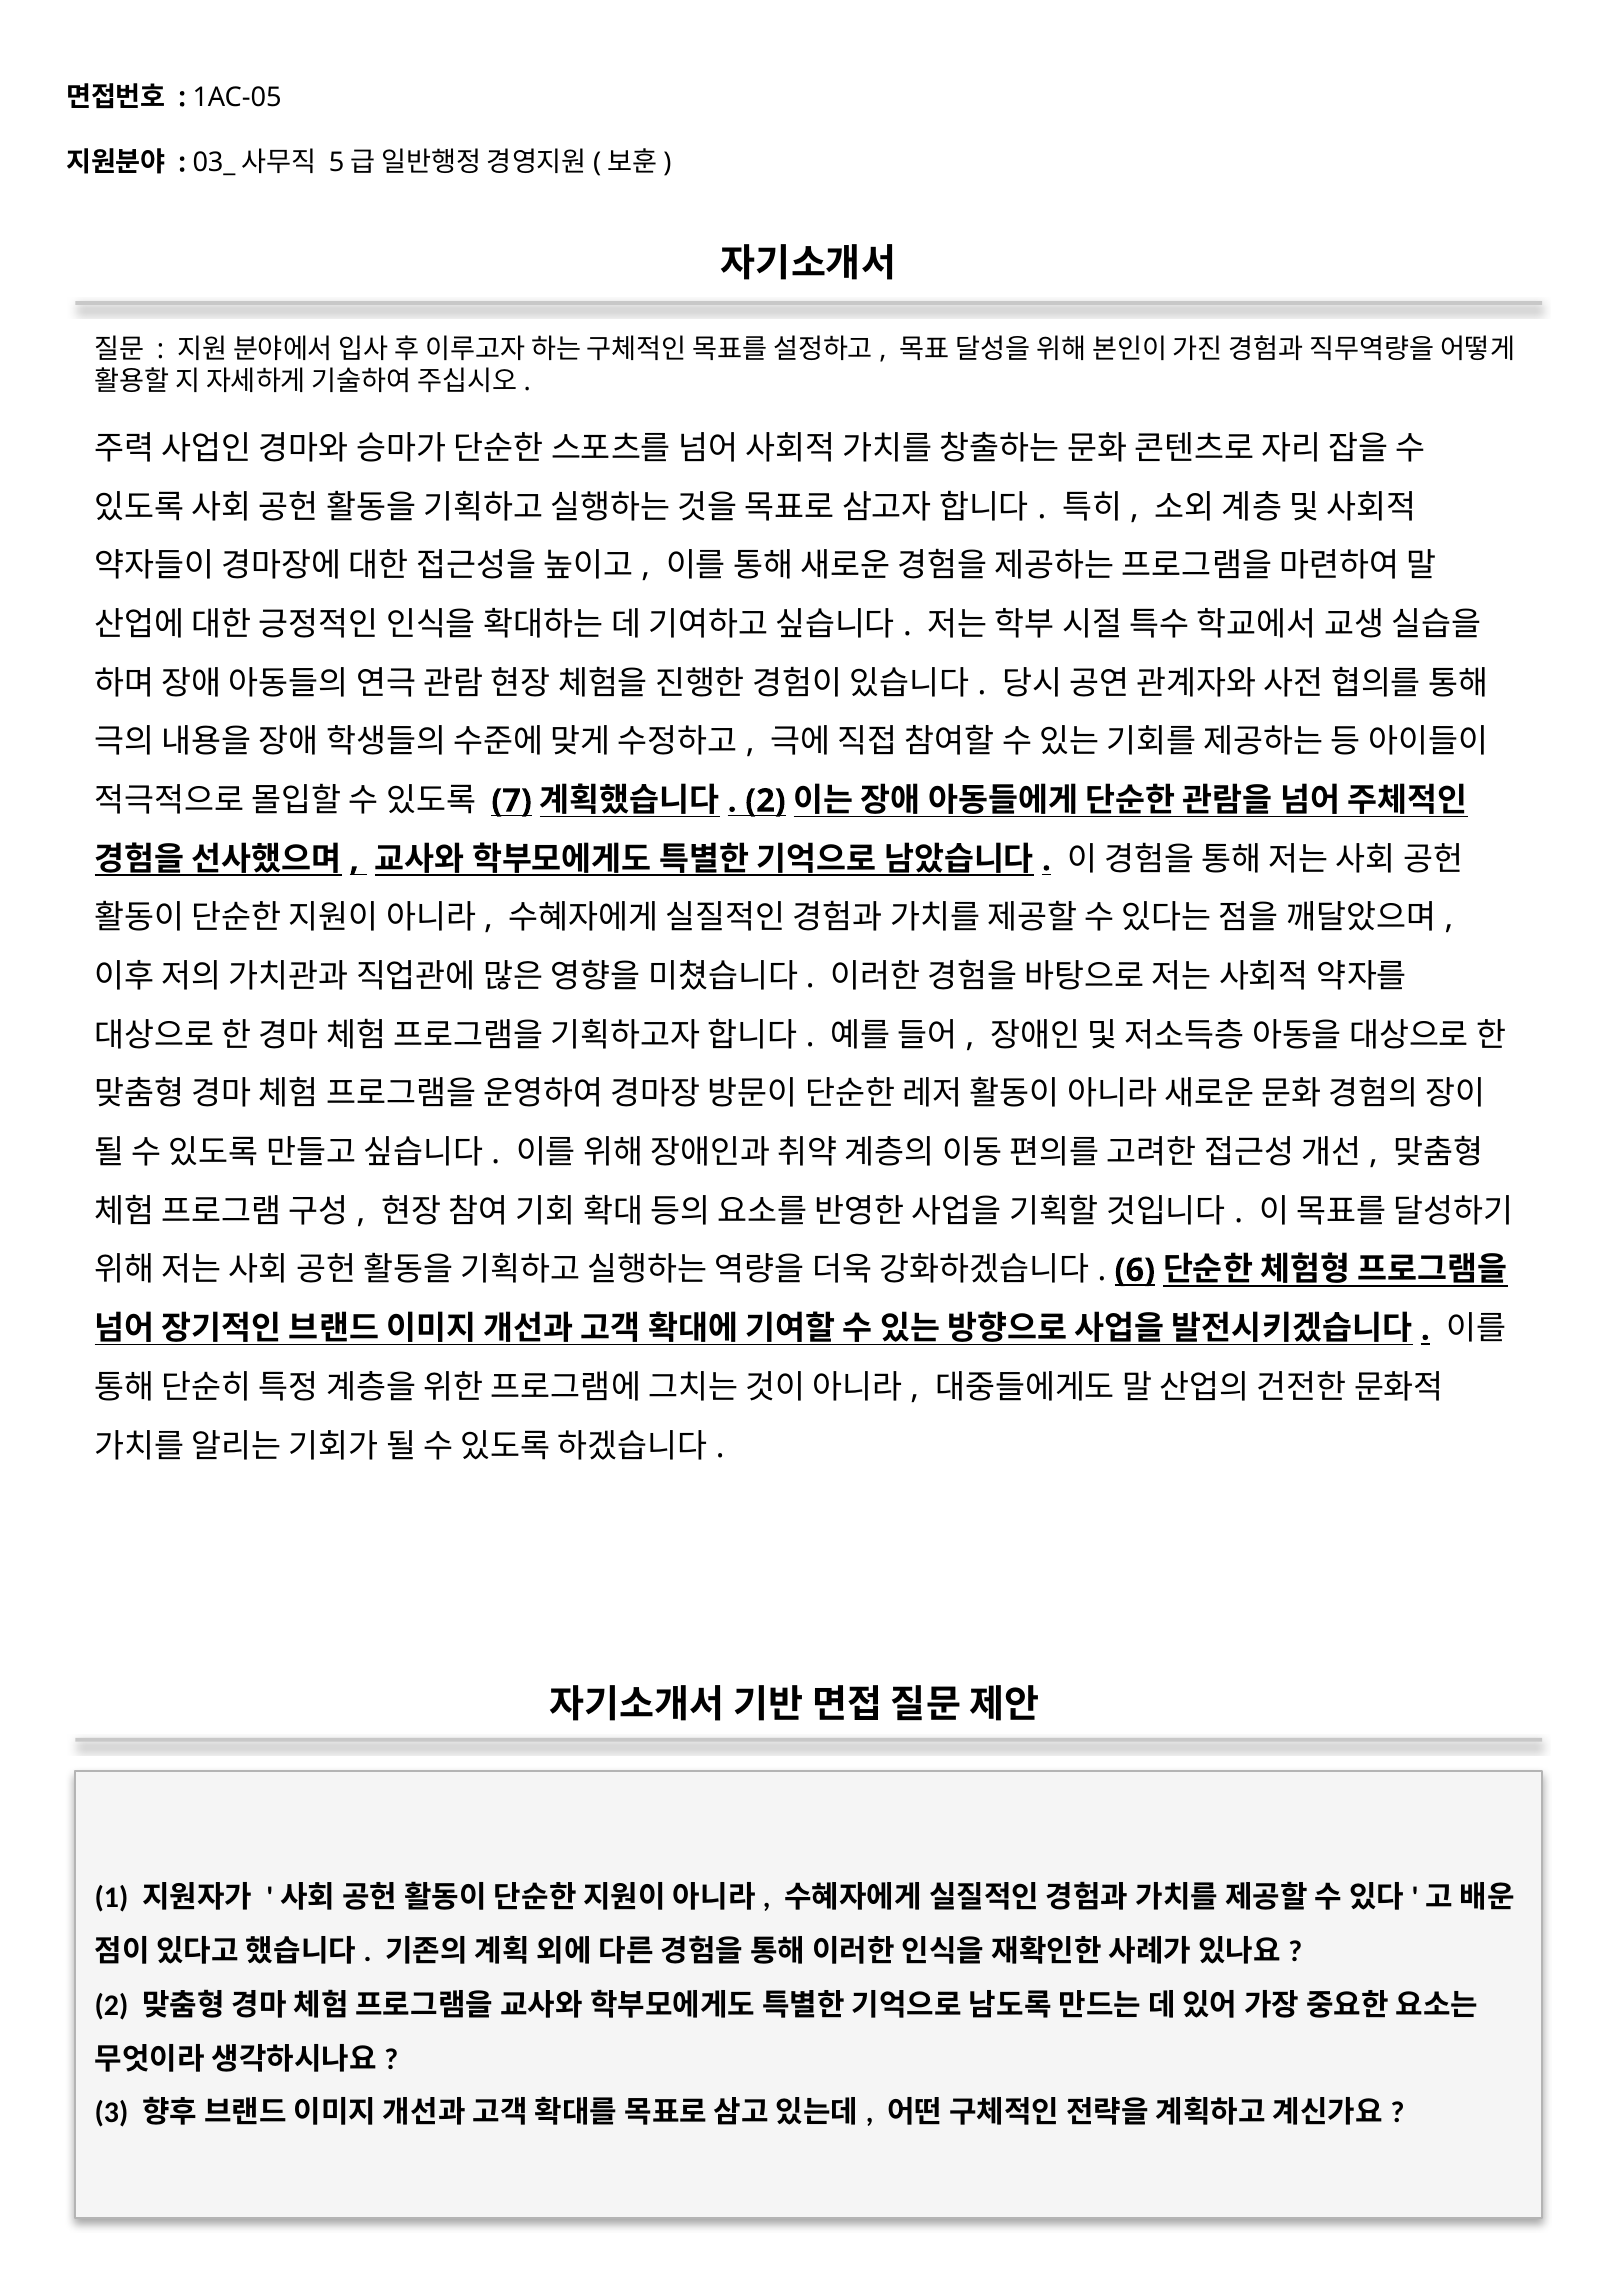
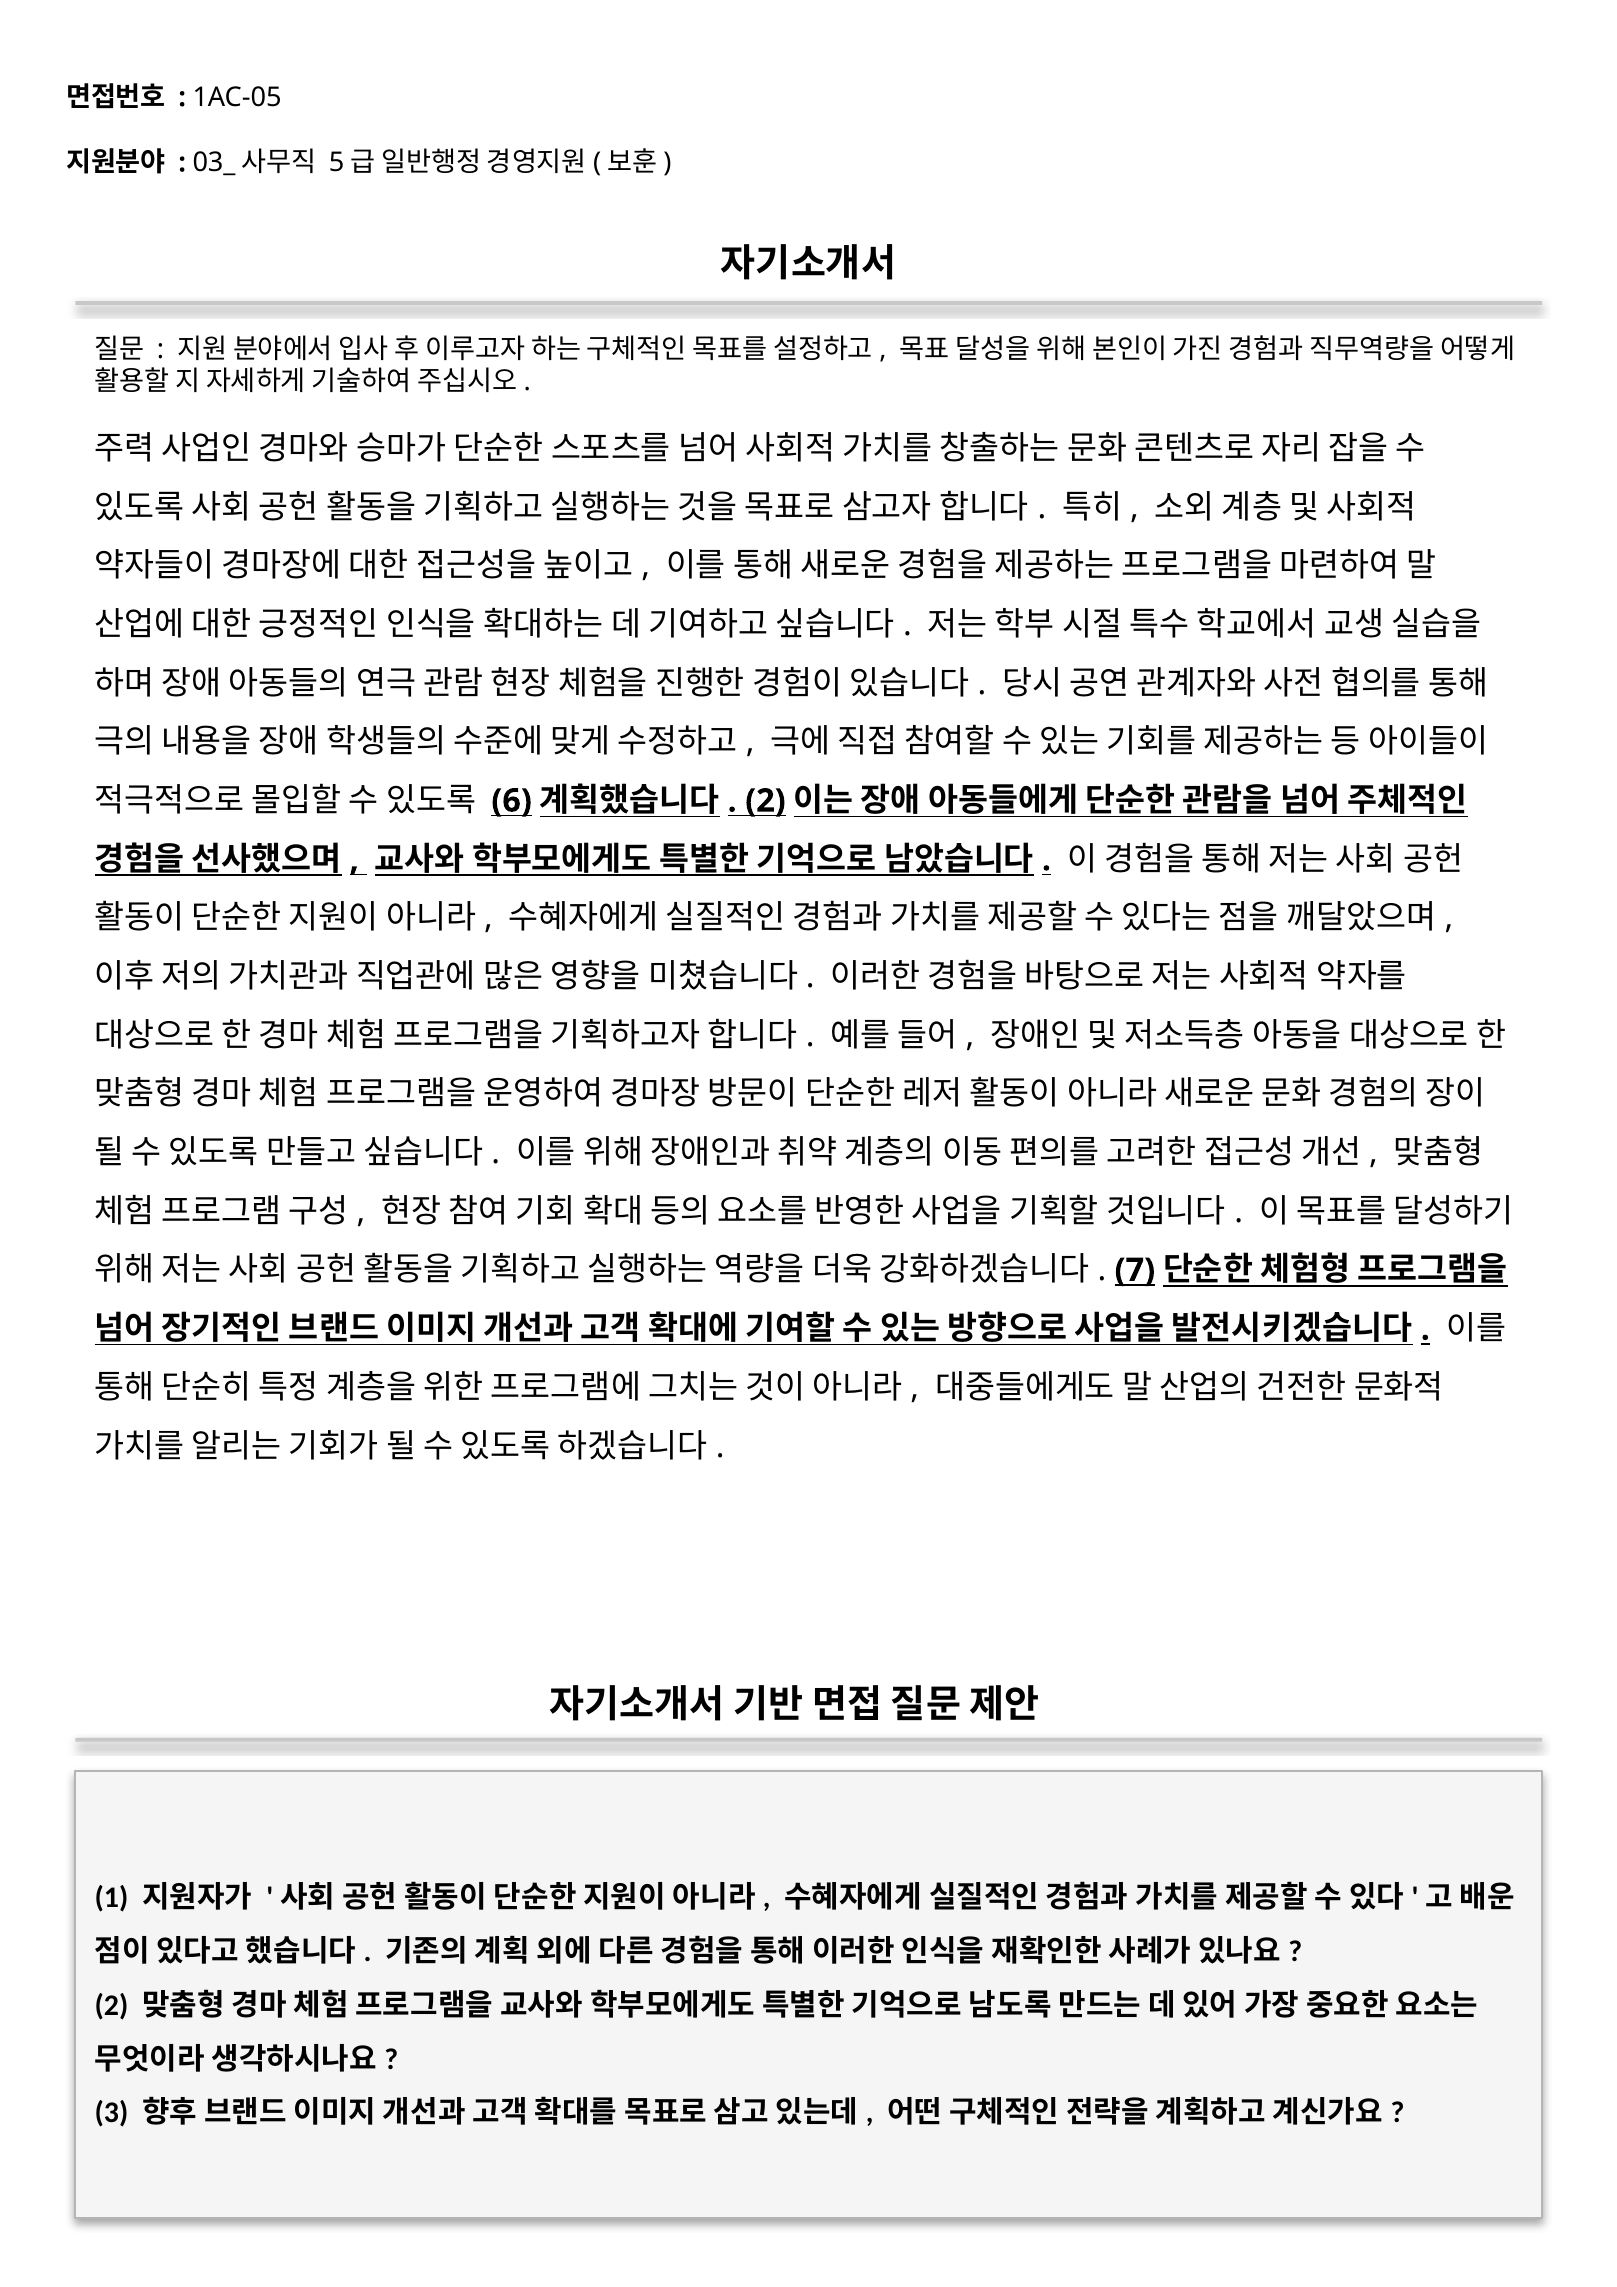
7: 7 -> 6
6: 6 -> 7
